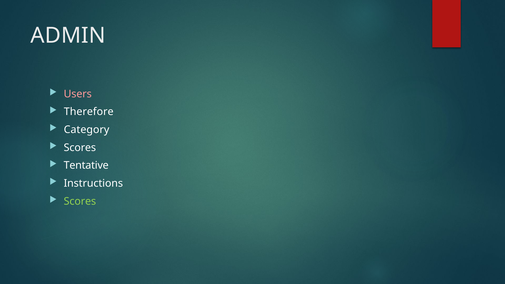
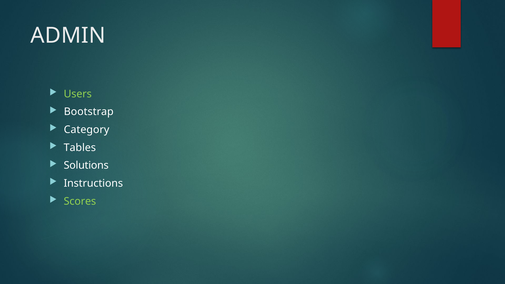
Users colour: pink -> light green
Therefore: Therefore -> Bootstrap
Scores at (80, 148): Scores -> Tables
Tentative: Tentative -> Solutions
